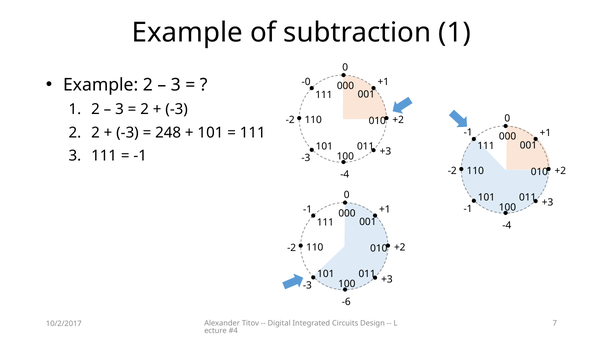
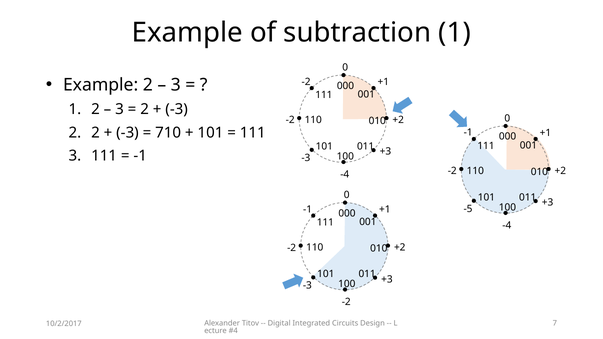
-0 at (306, 82): -0 -> -2
248: 248 -> 710
-1 at (468, 209): -1 -> -5
-6 at (346, 302): -6 -> -2
